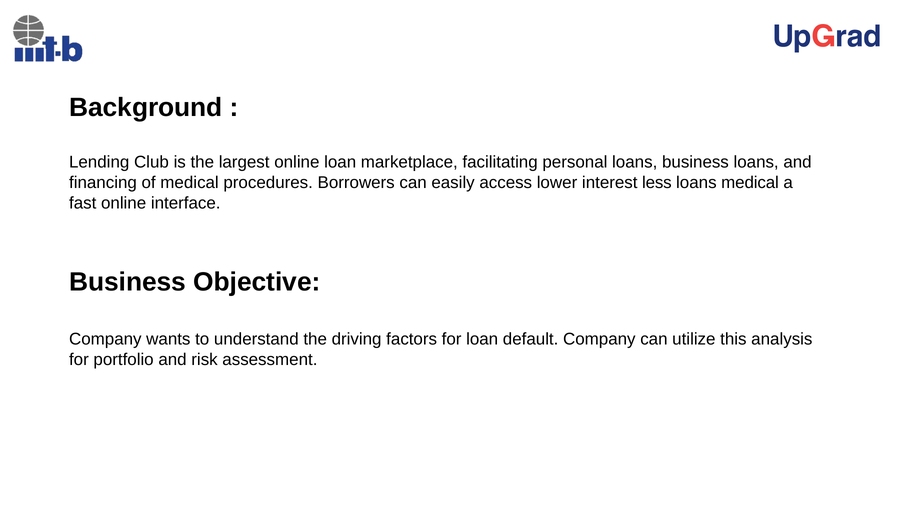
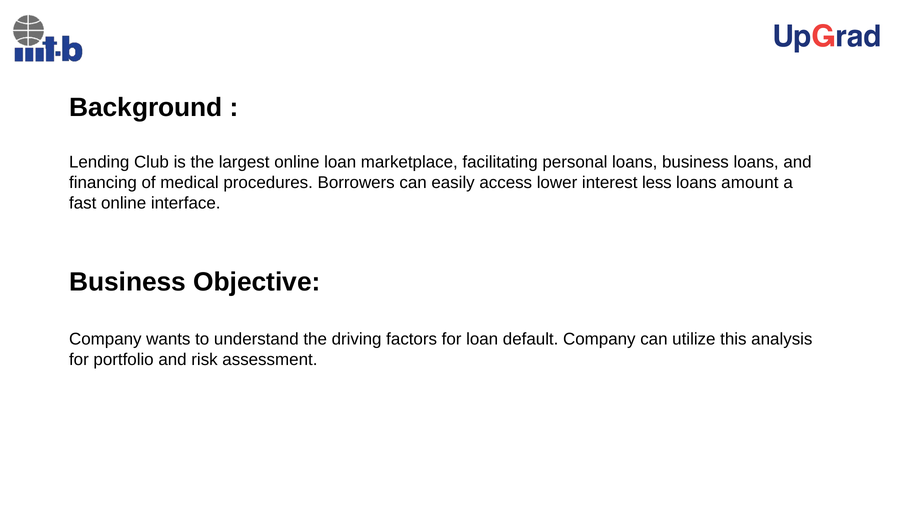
loans medical: medical -> amount
